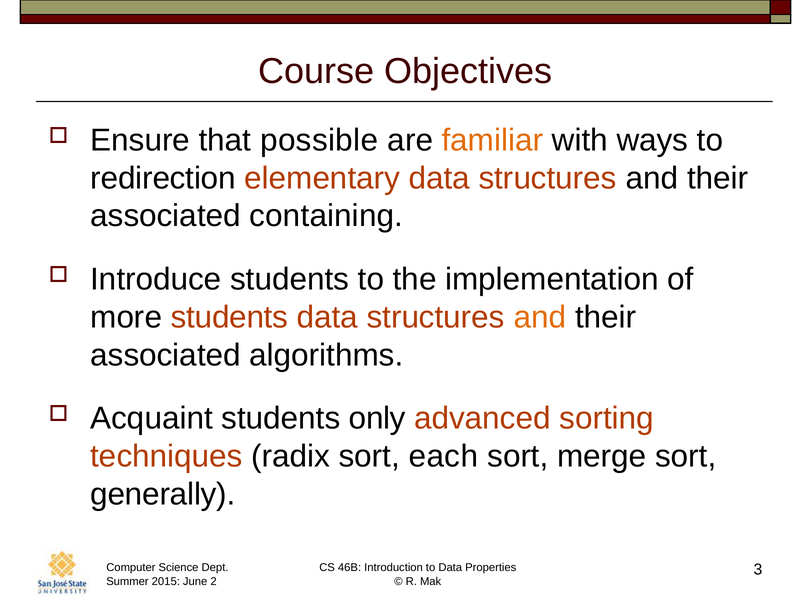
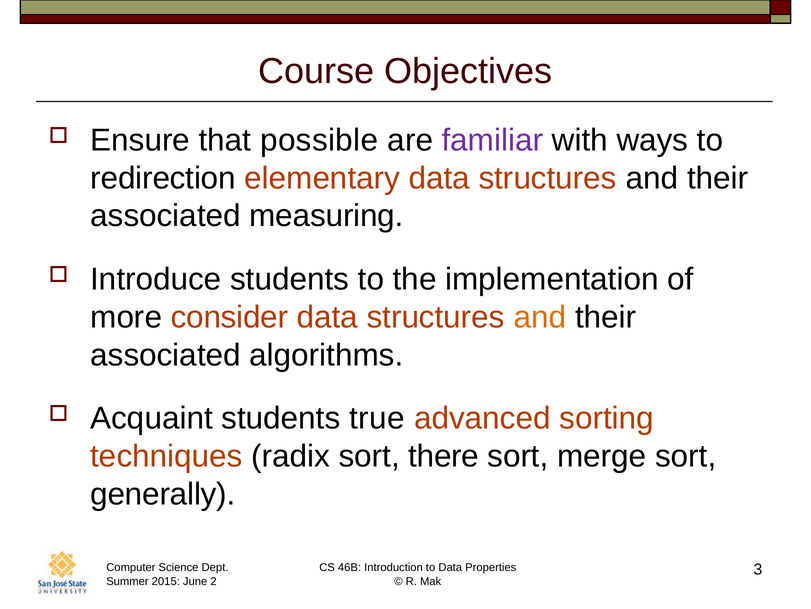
familiar colour: orange -> purple
containing: containing -> measuring
more students: students -> consider
only: only -> true
each: each -> there
